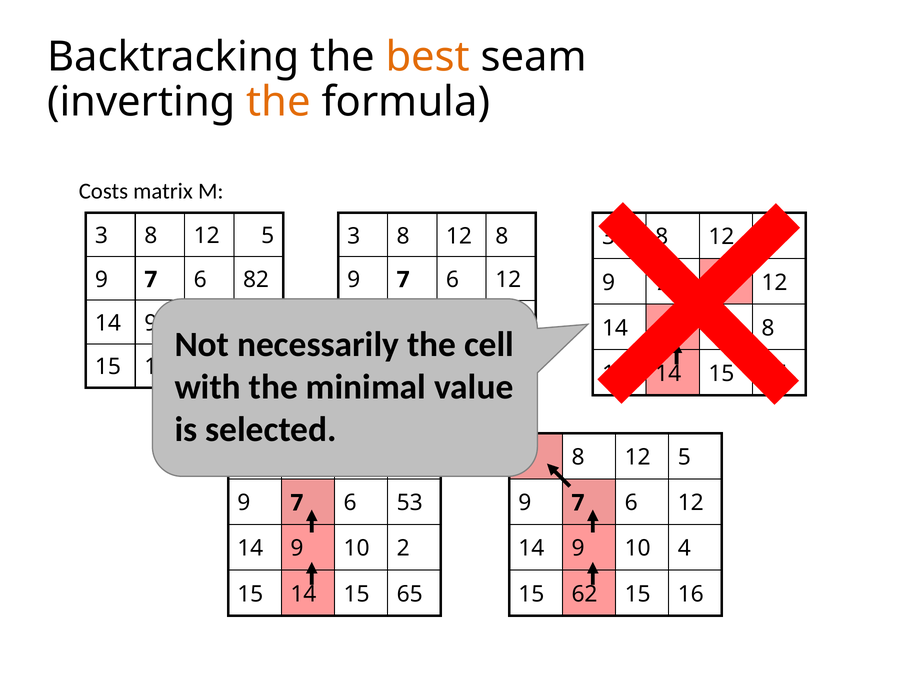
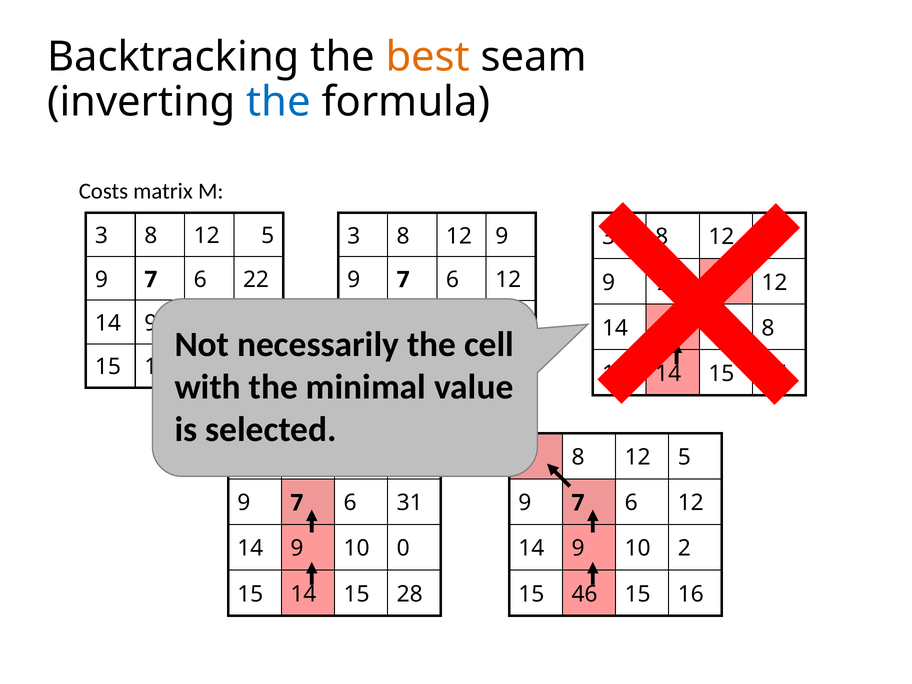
the at (279, 102) colour: orange -> blue
12 8: 8 -> 9
82: 82 -> 22
53: 53 -> 31
2: 2 -> 0
4: 4 -> 2
65: 65 -> 28
62: 62 -> 46
